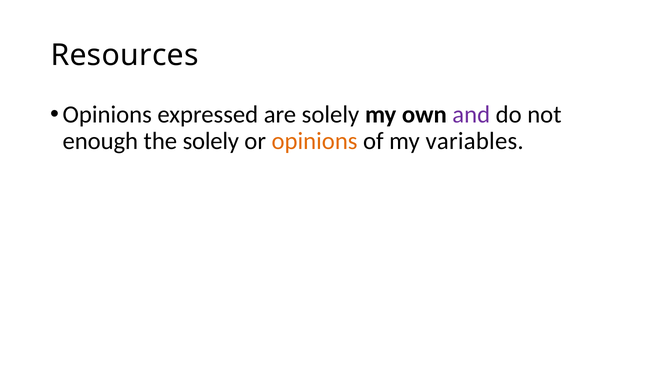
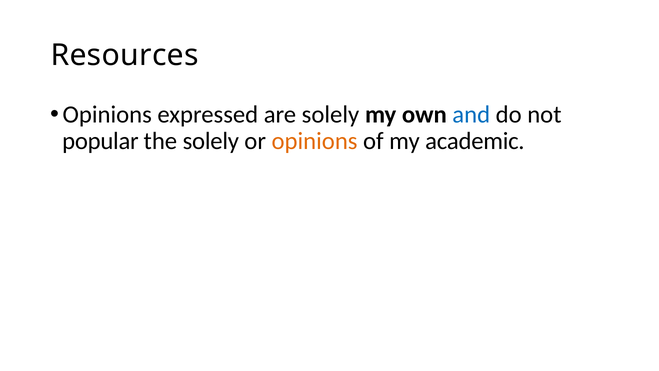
and colour: purple -> blue
enough: enough -> popular
variables: variables -> academic
